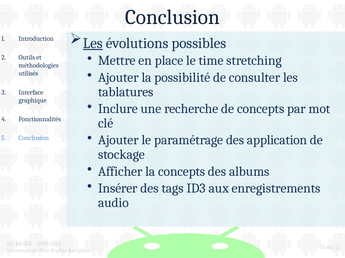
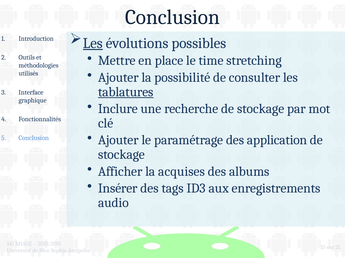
tablatures underline: none -> present
recherche de concepts: concepts -> stockage
la concepts: concepts -> acquises
